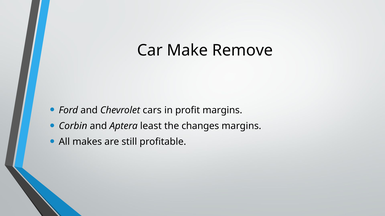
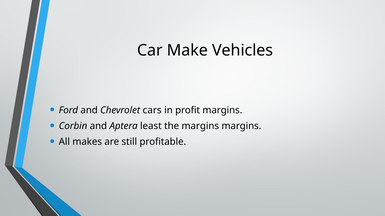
Remove: Remove -> Vehicles
the changes: changes -> margins
